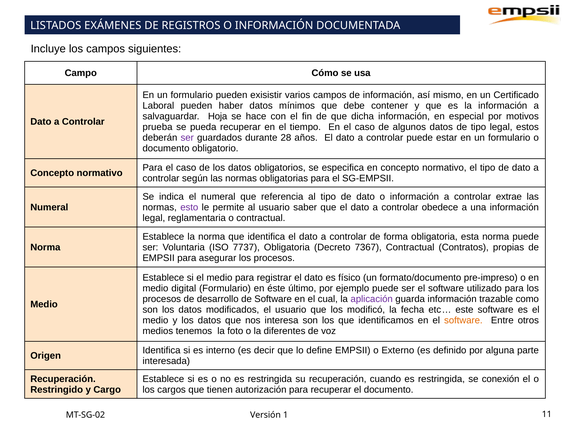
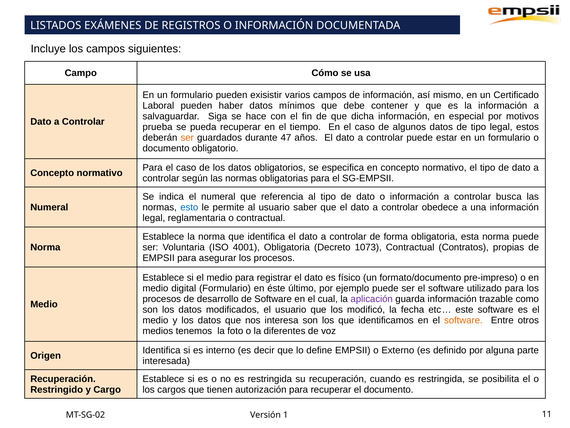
Hoja: Hoja -> Siga
ser at (187, 137) colour: purple -> orange
28: 28 -> 47
extrae: extrae -> busca
esto colour: purple -> blue
7737: 7737 -> 4001
7367: 7367 -> 1073
conexión: conexión -> posibilita
